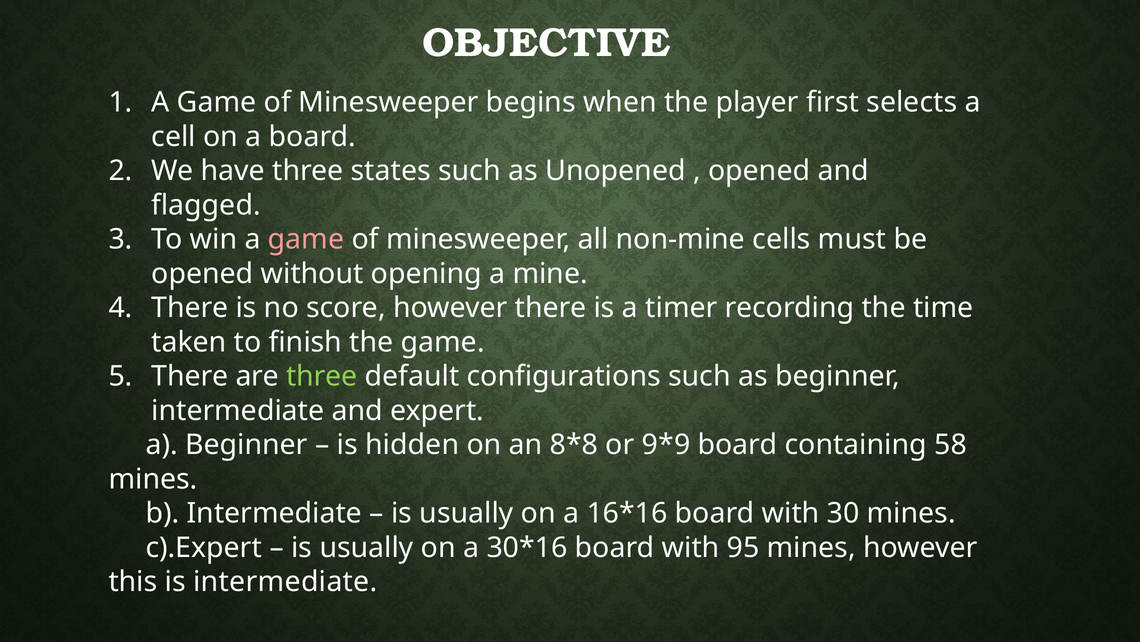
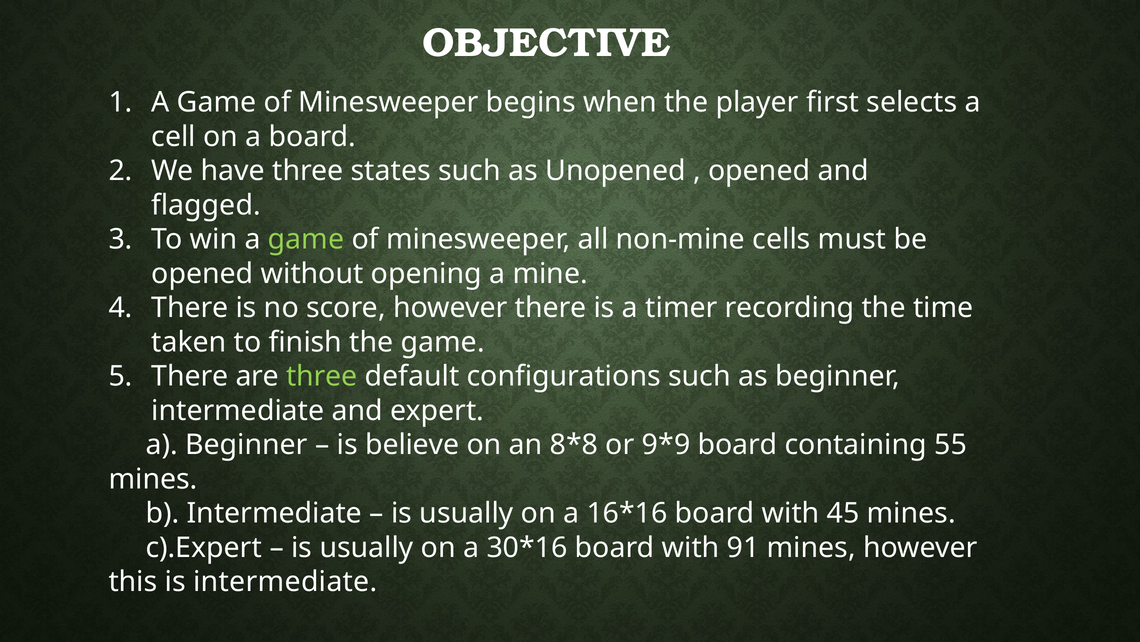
game at (306, 239) colour: pink -> light green
hidden: hidden -> believe
58: 58 -> 55
30: 30 -> 45
95: 95 -> 91
